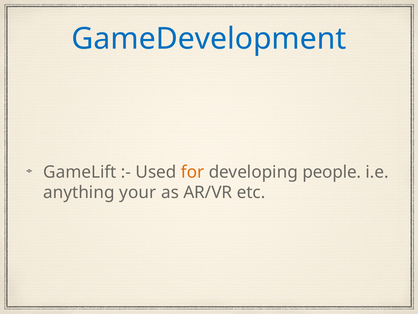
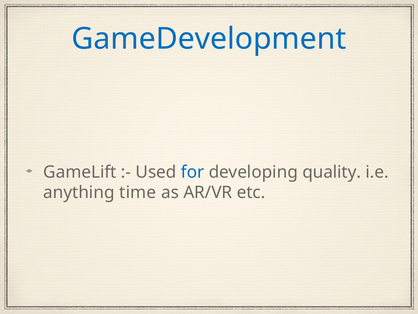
for colour: orange -> blue
people: people -> quality
your: your -> time
